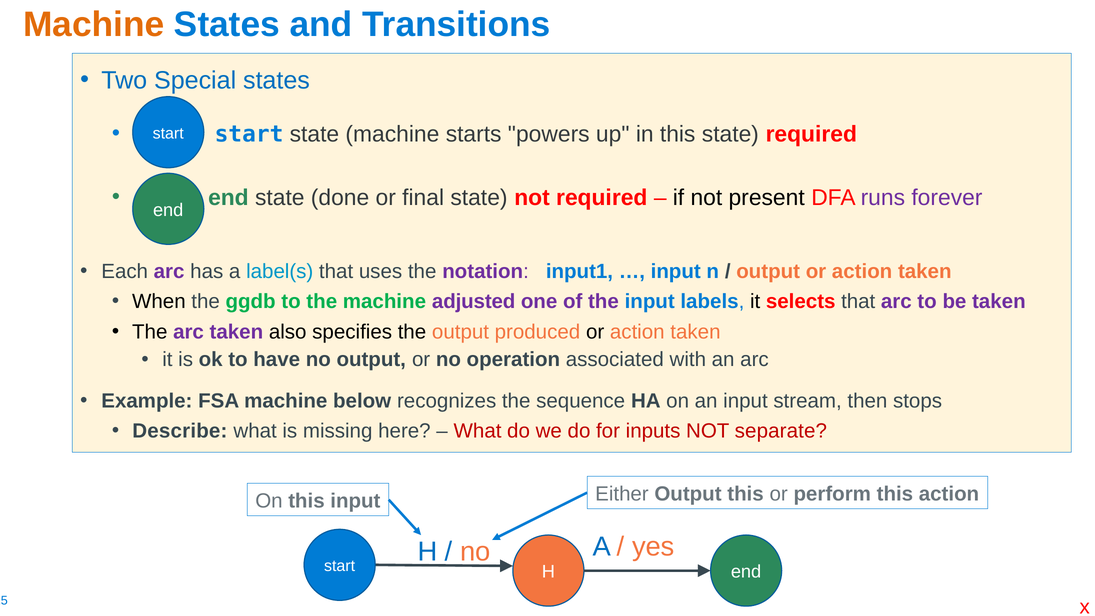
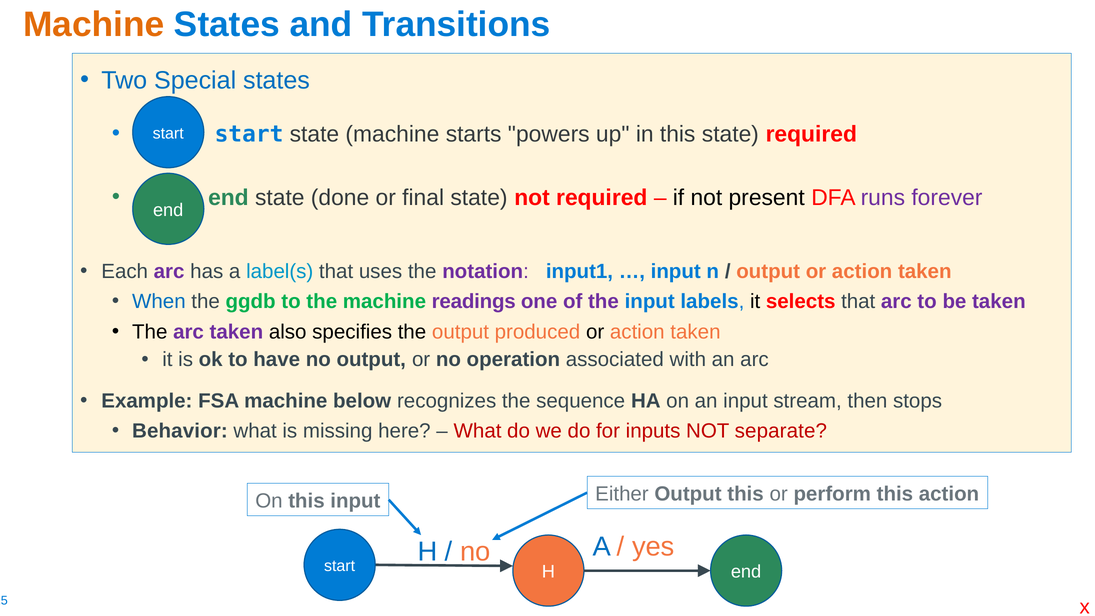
When colour: black -> blue
adjusted: adjusted -> readings
Describe: Describe -> Behavior
